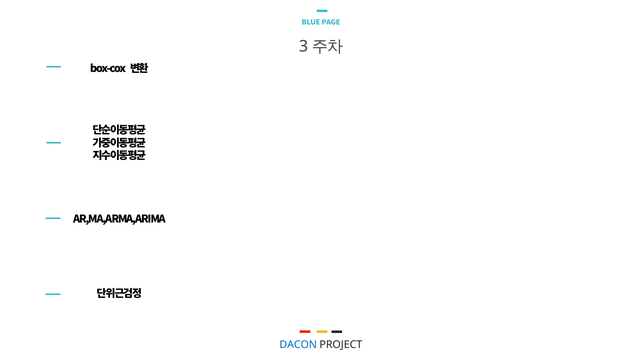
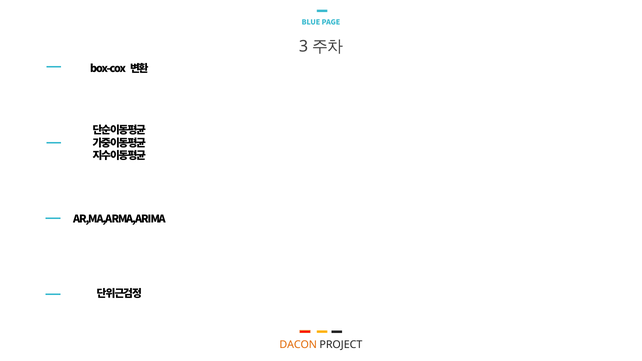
DACON colour: blue -> orange
